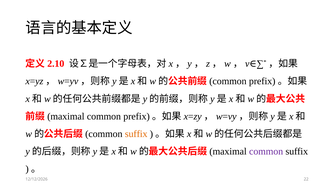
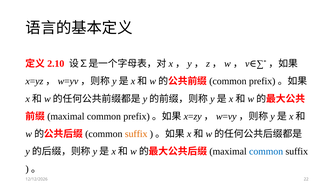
common at (266, 151) colour: purple -> blue
